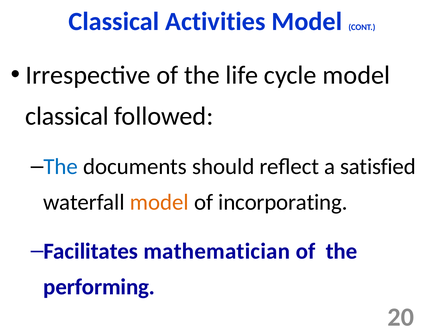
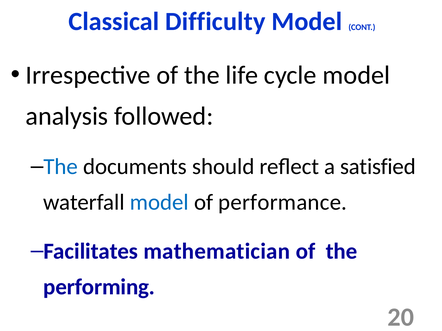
Activities: Activities -> Difficulty
classical at (67, 116): classical -> analysis
model at (159, 203) colour: orange -> blue
incorporating: incorporating -> performance
